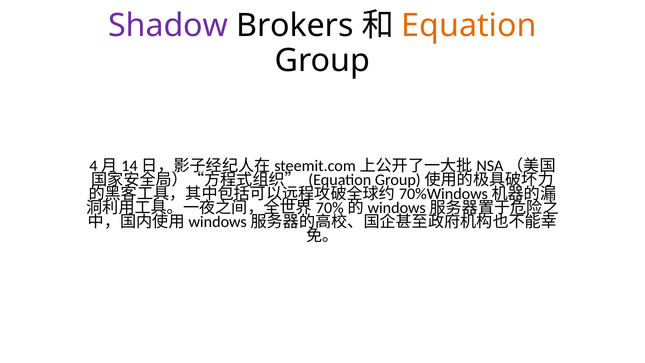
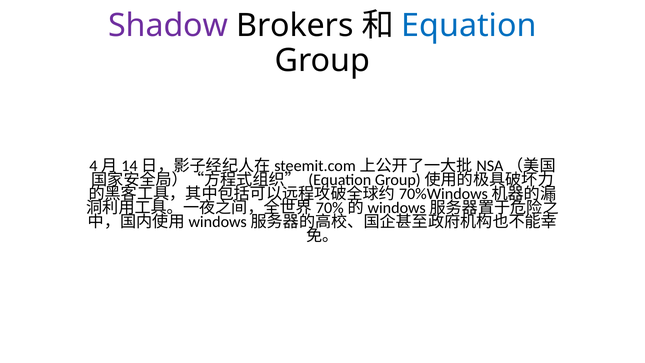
Equation at (469, 26) colour: orange -> blue
